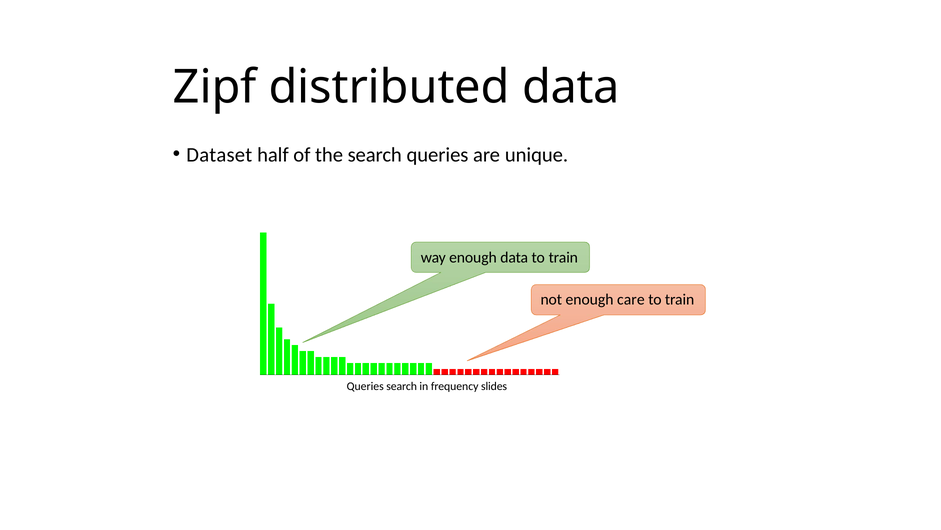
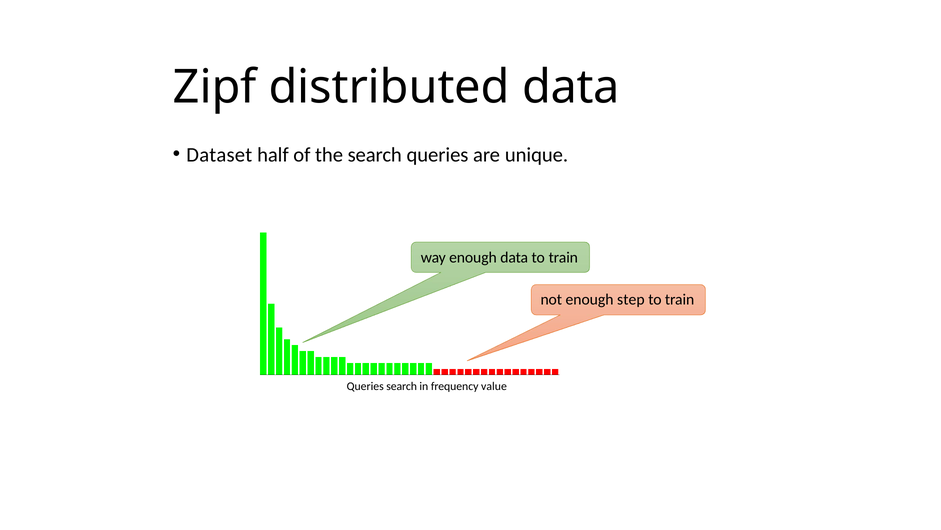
care: care -> step
slides: slides -> value
